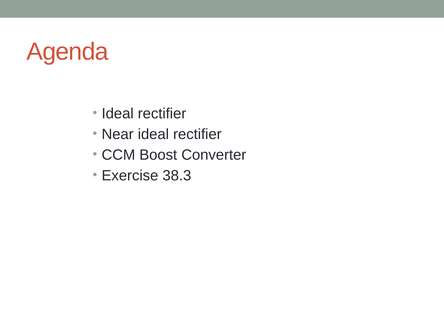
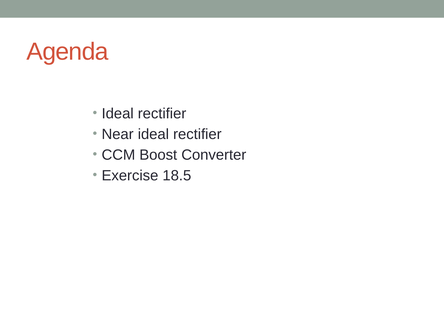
38.3: 38.3 -> 18.5
